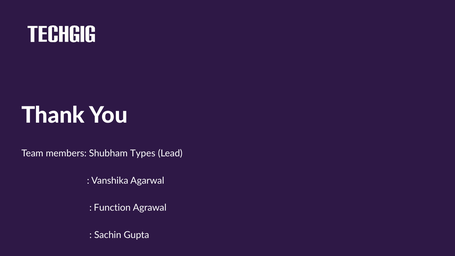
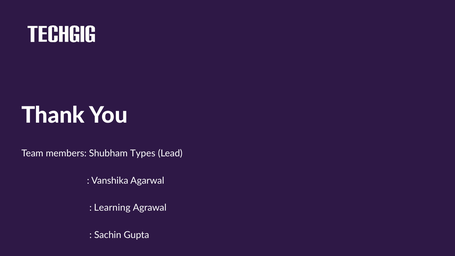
Function: Function -> Learning
